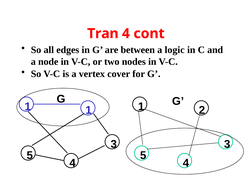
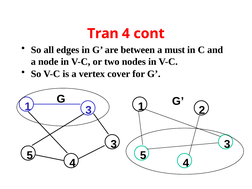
logic: logic -> must
1 1: 1 -> 3
